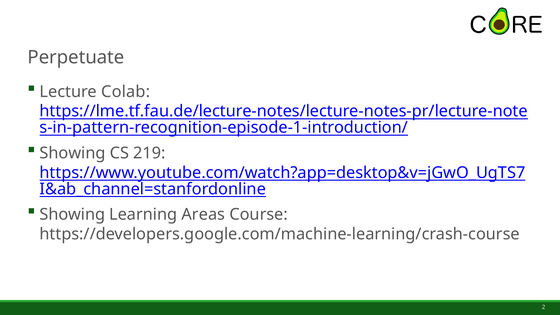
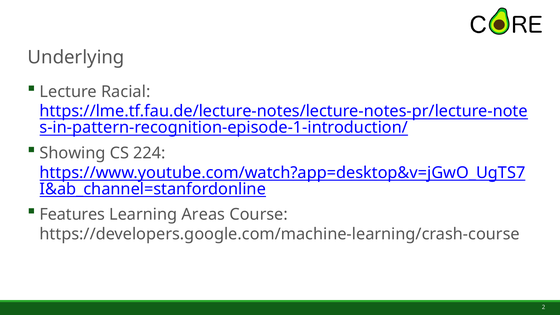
Perpetuate: Perpetuate -> Underlying
Colab: Colab -> Racial
219: 219 -> 224
Showing at (72, 214): Showing -> Features
